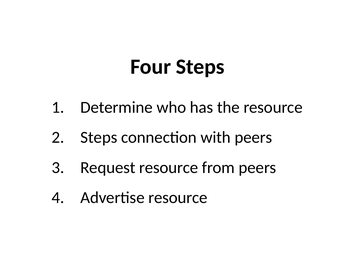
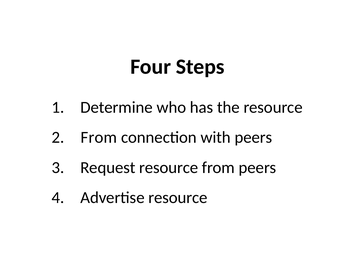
Steps at (99, 138): Steps -> From
